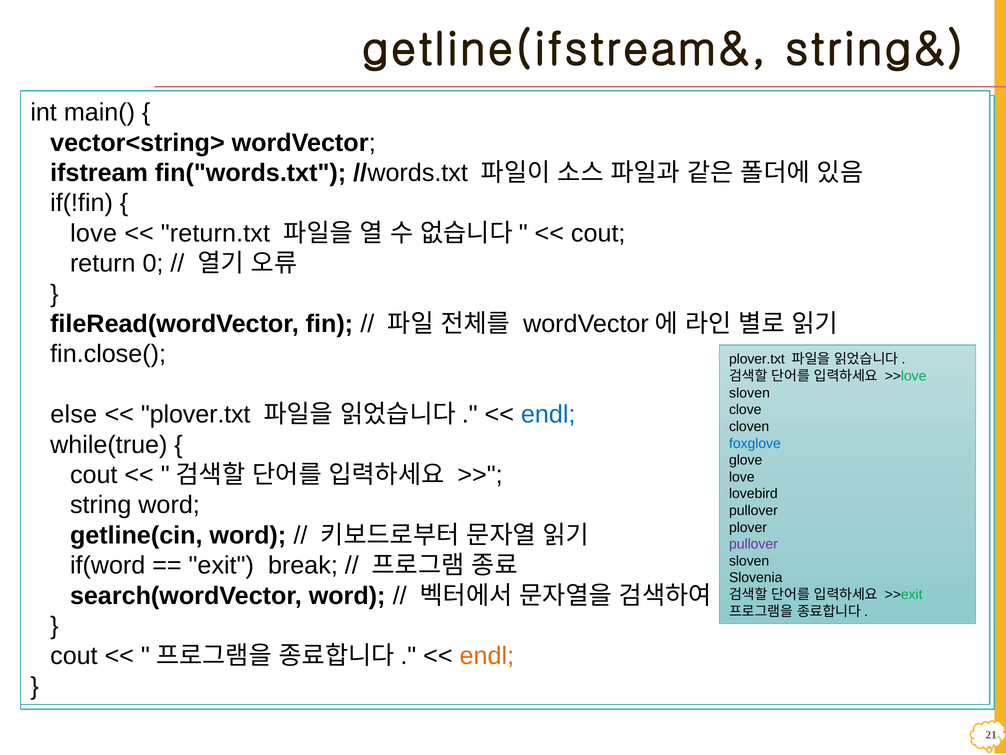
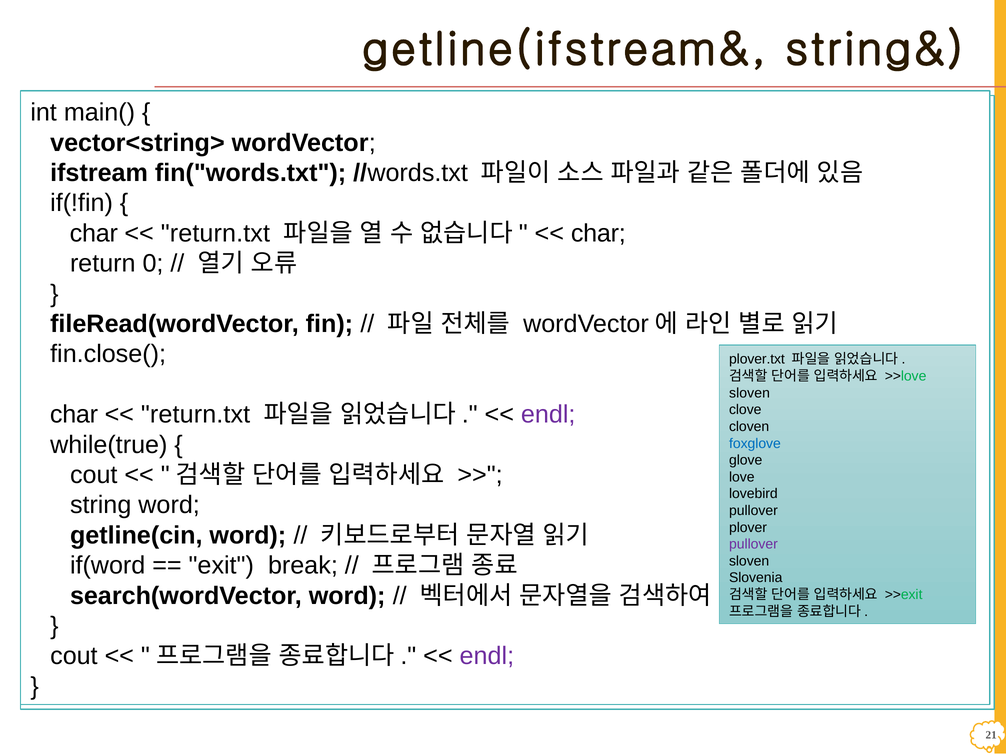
love at (94, 233): love -> char
cout at (598, 233): cout -> char
else at (74, 414): else -> char
plover.txt at (196, 414): plover.txt -> return.txt
endl at (548, 414) colour: blue -> purple
endl at (487, 656) colour: orange -> purple
